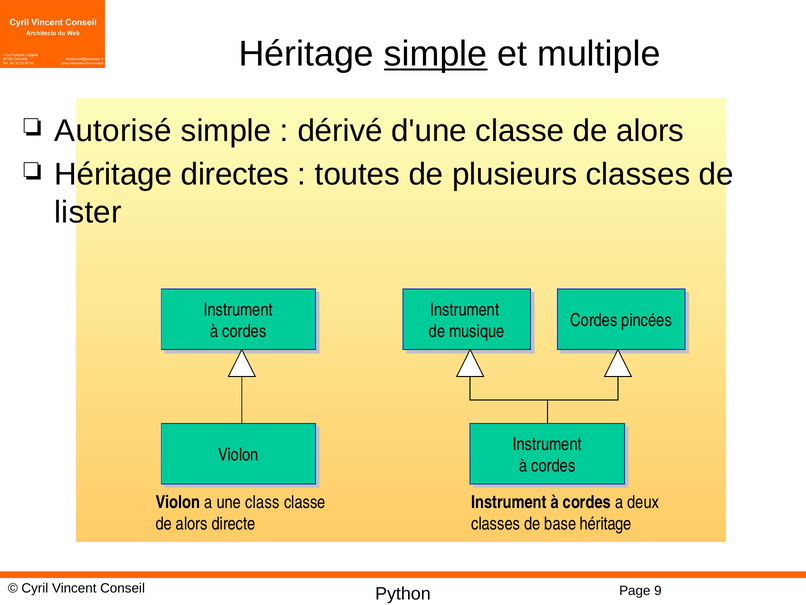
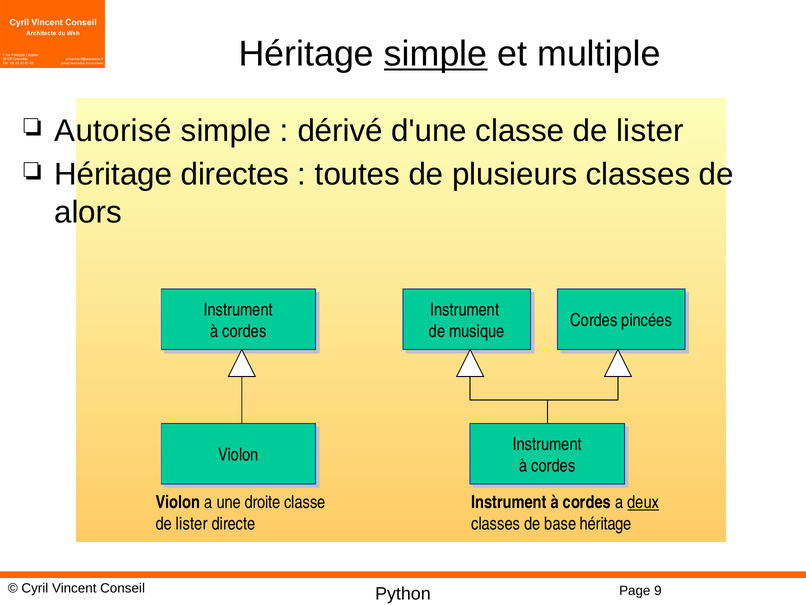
d'une classe de alors: alors -> lister
lister: lister -> alors
class: class -> droite
deux underline: none -> present
alors at (192, 524): alors -> lister
